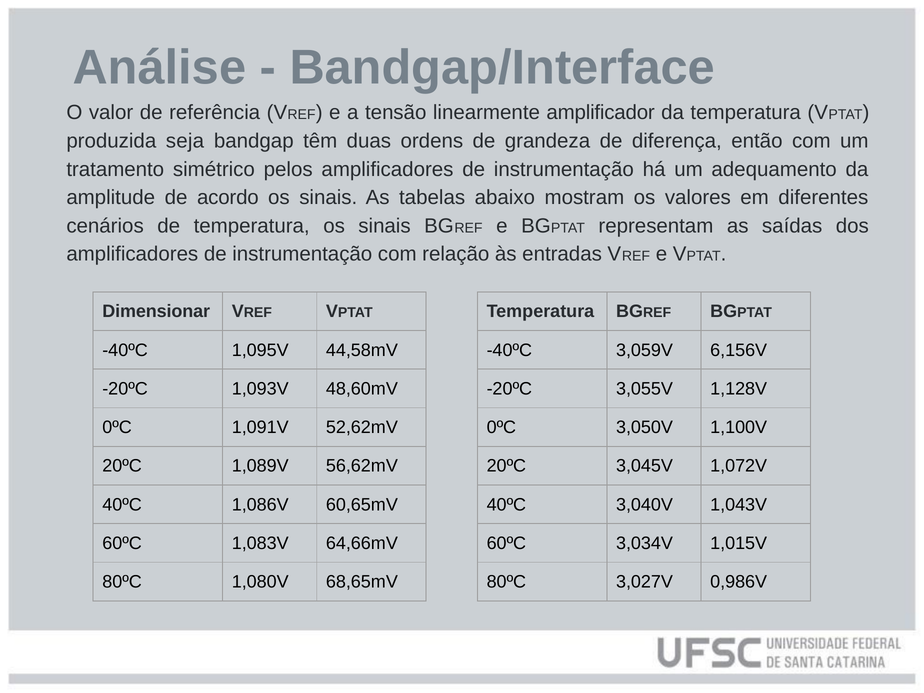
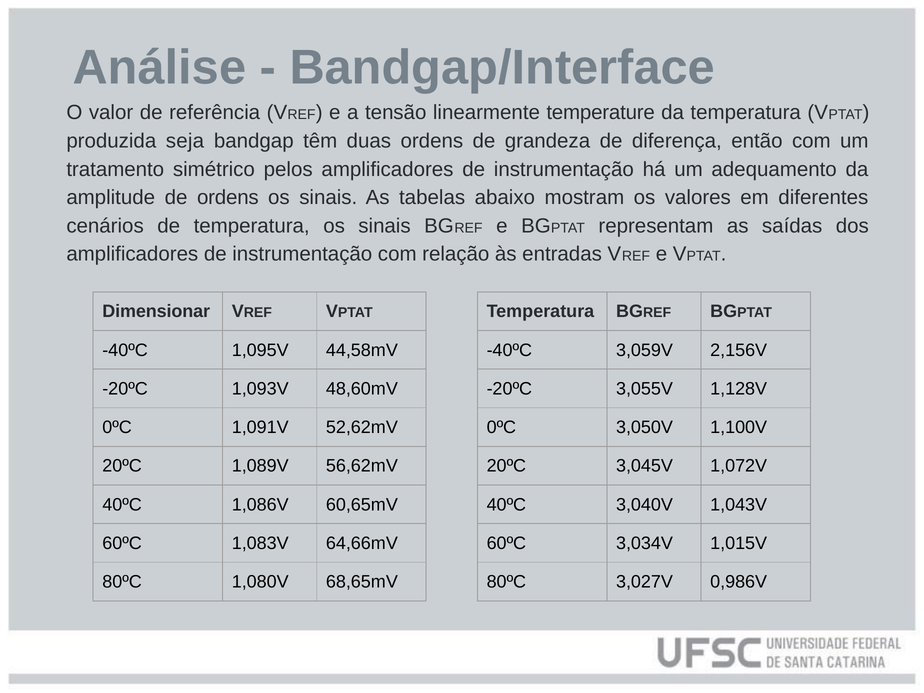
amplificador: amplificador -> temperature
de acordo: acordo -> ordens
6,156V: 6,156V -> 2,156V
